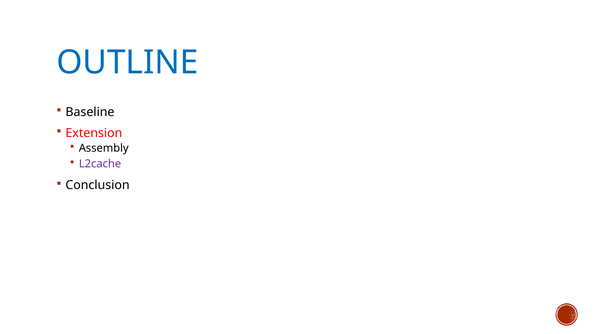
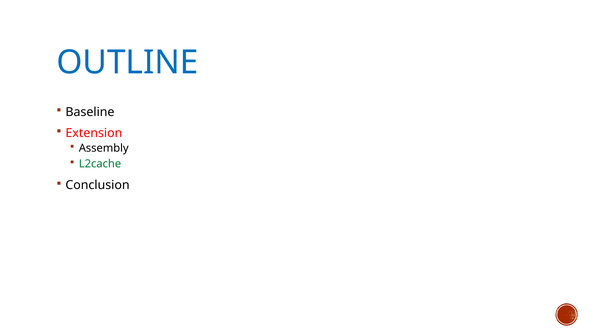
L2cache colour: purple -> green
